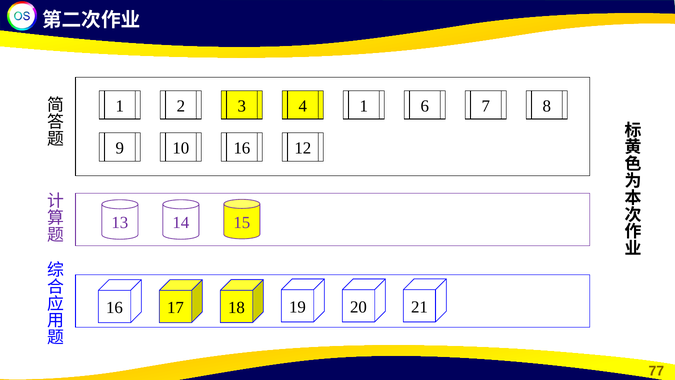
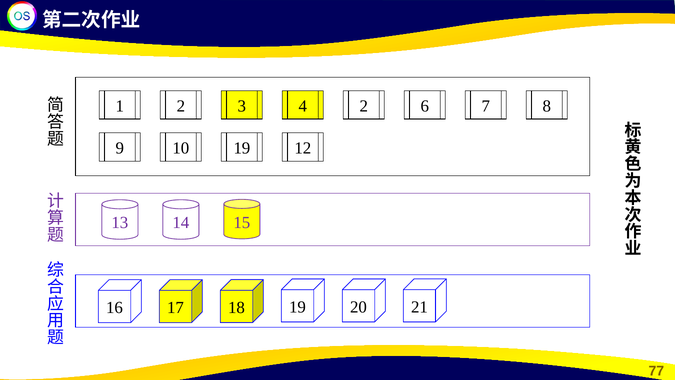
4 1: 1 -> 2
10 16: 16 -> 19
